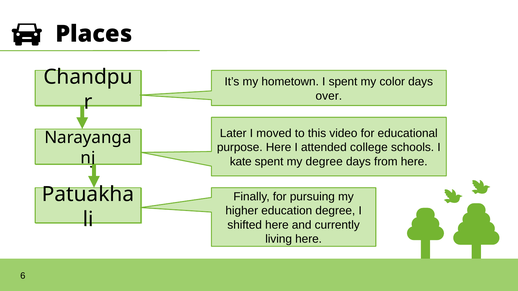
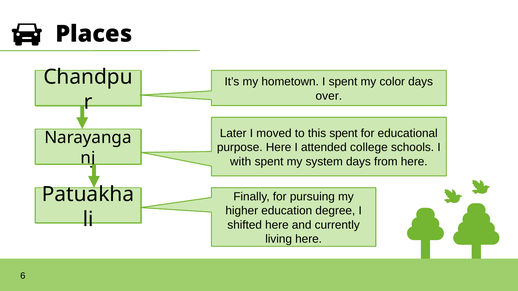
this video: video -> spent
kate: kate -> with
my degree: degree -> system
